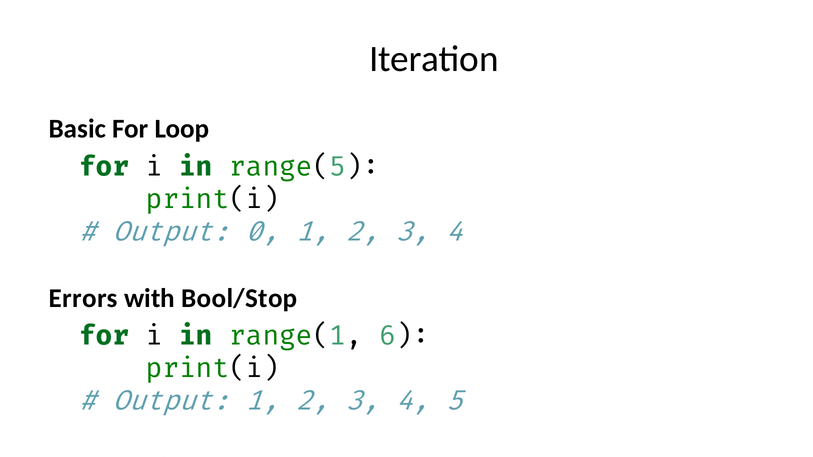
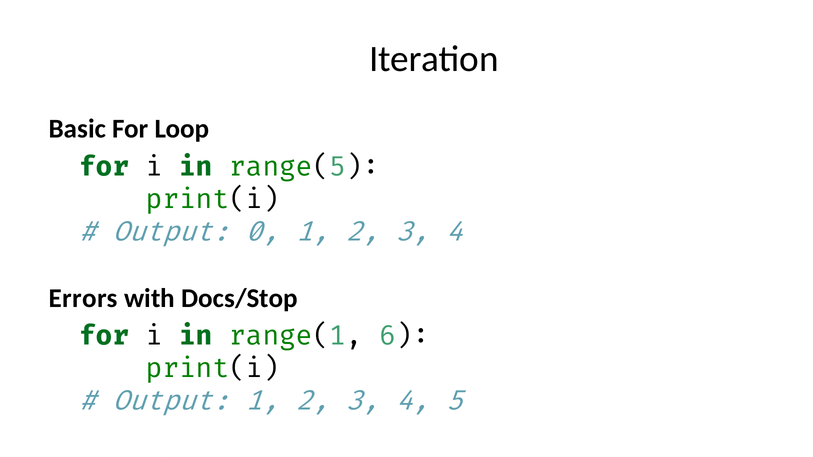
Bool/Stop: Bool/Stop -> Docs/Stop
